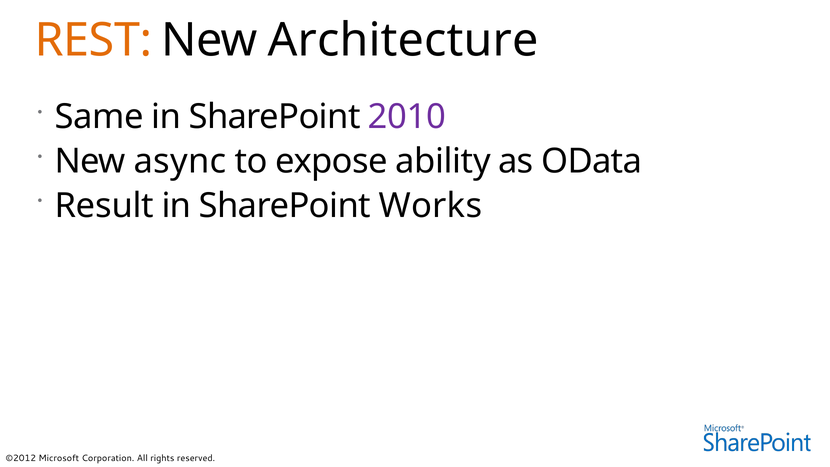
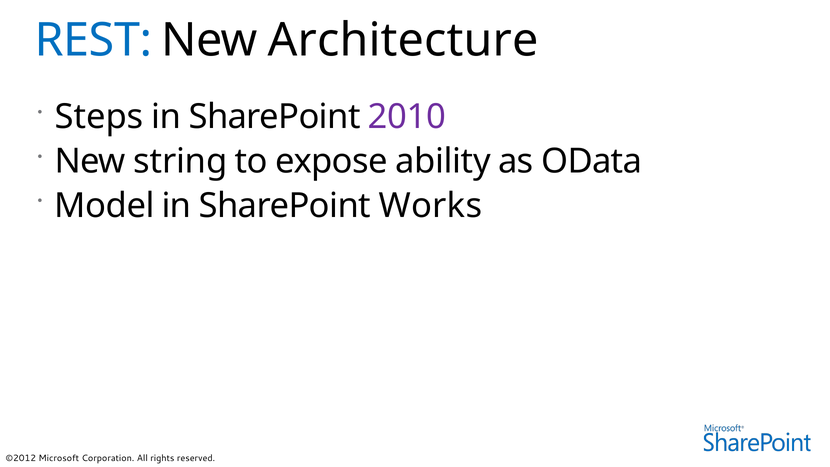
REST colour: orange -> blue
Same: Same -> Steps
async: async -> string
Result: Result -> Model
